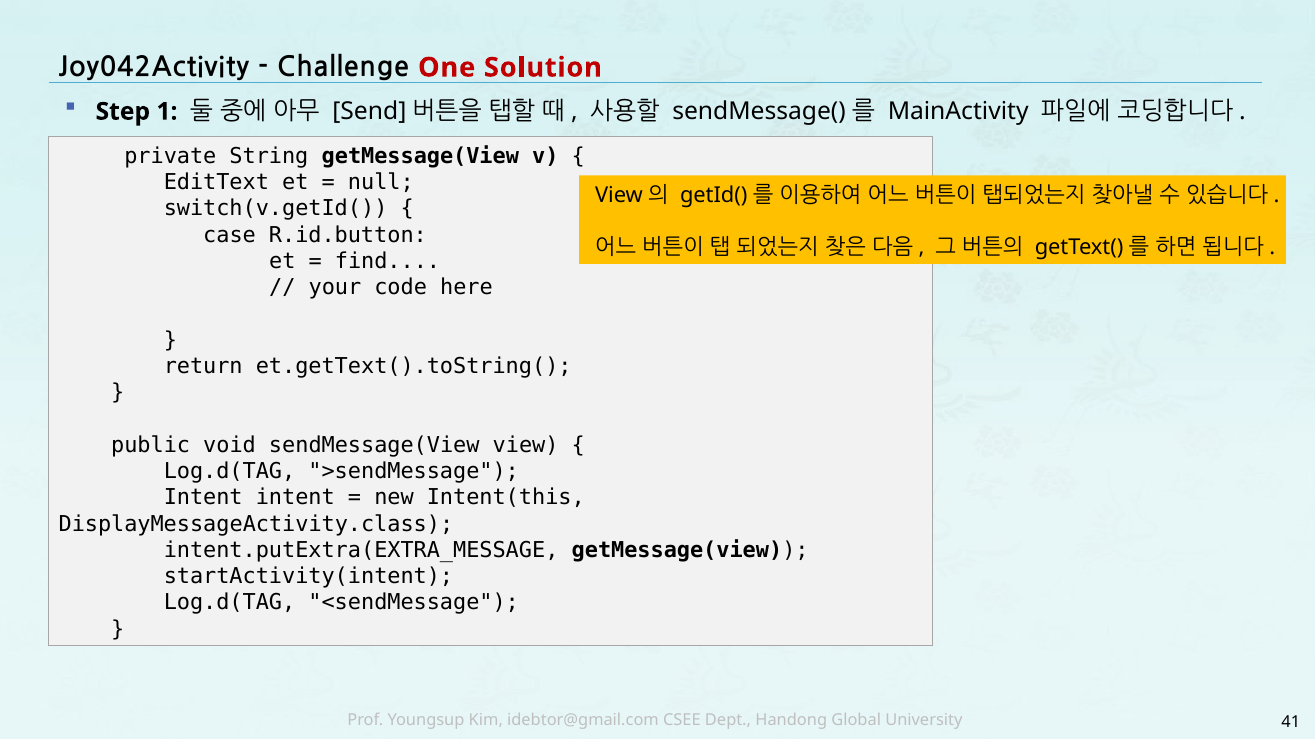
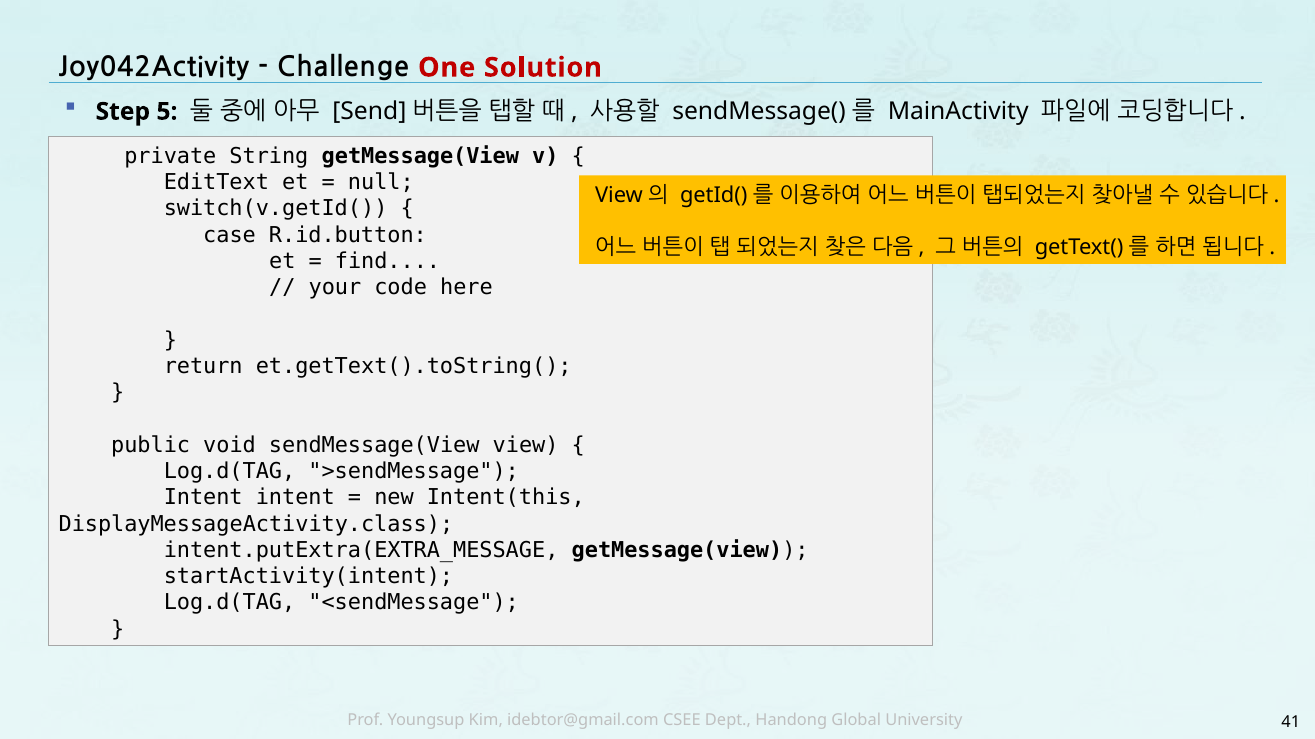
1: 1 -> 5
